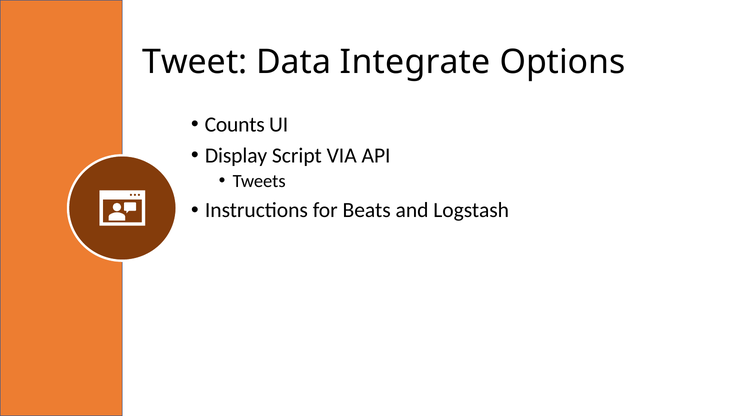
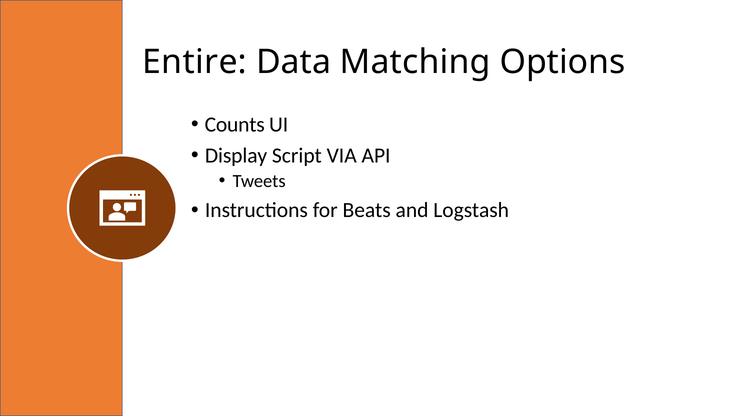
Tweet: Tweet -> Entire
Integrate: Integrate -> Matching
